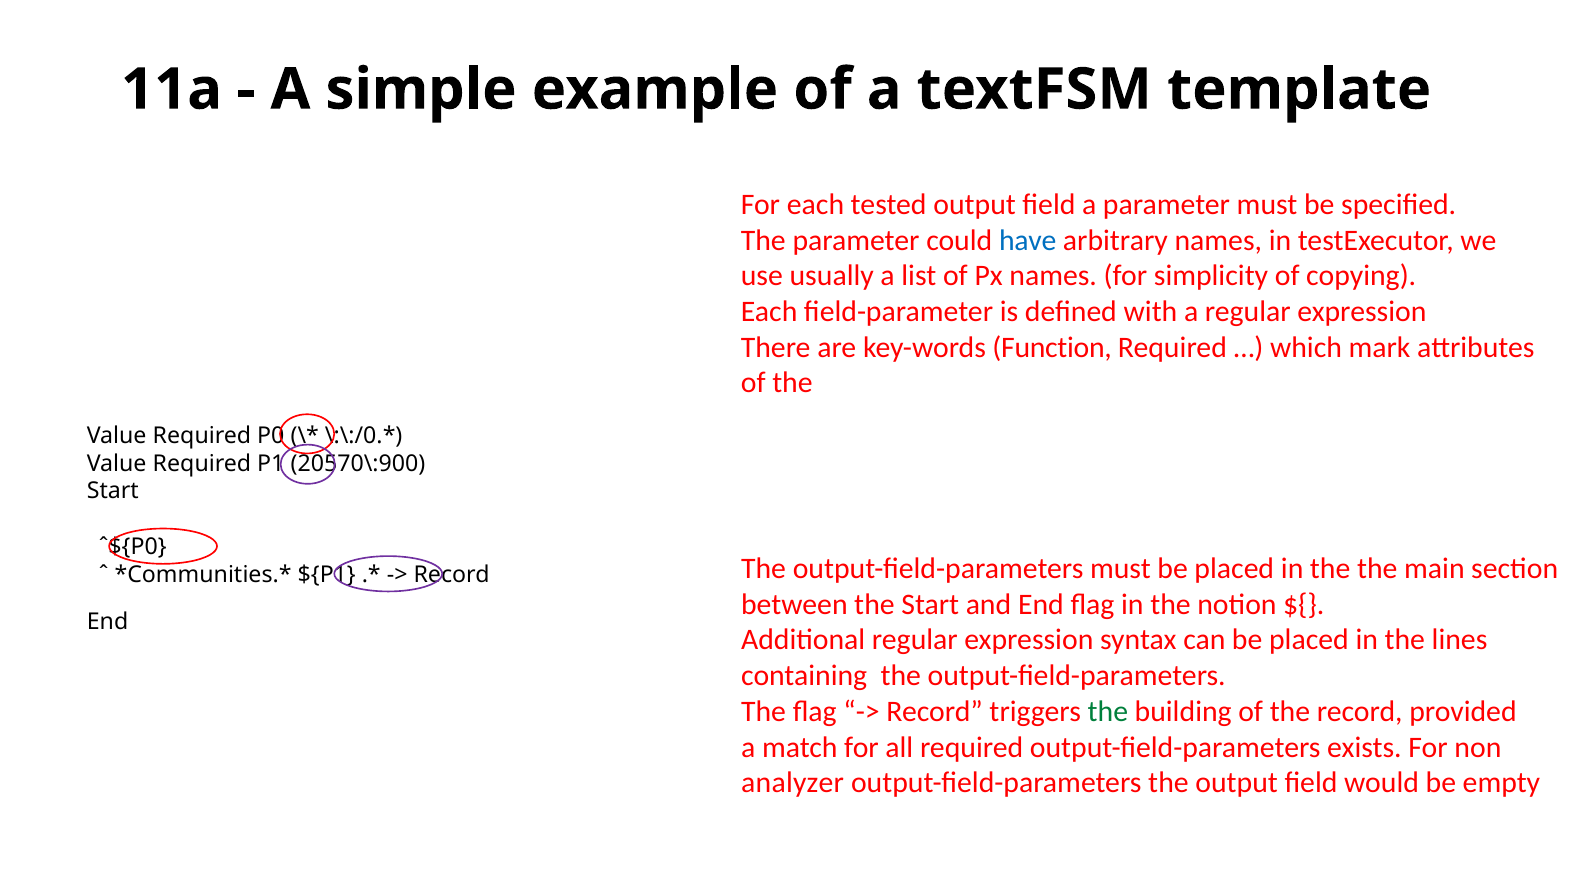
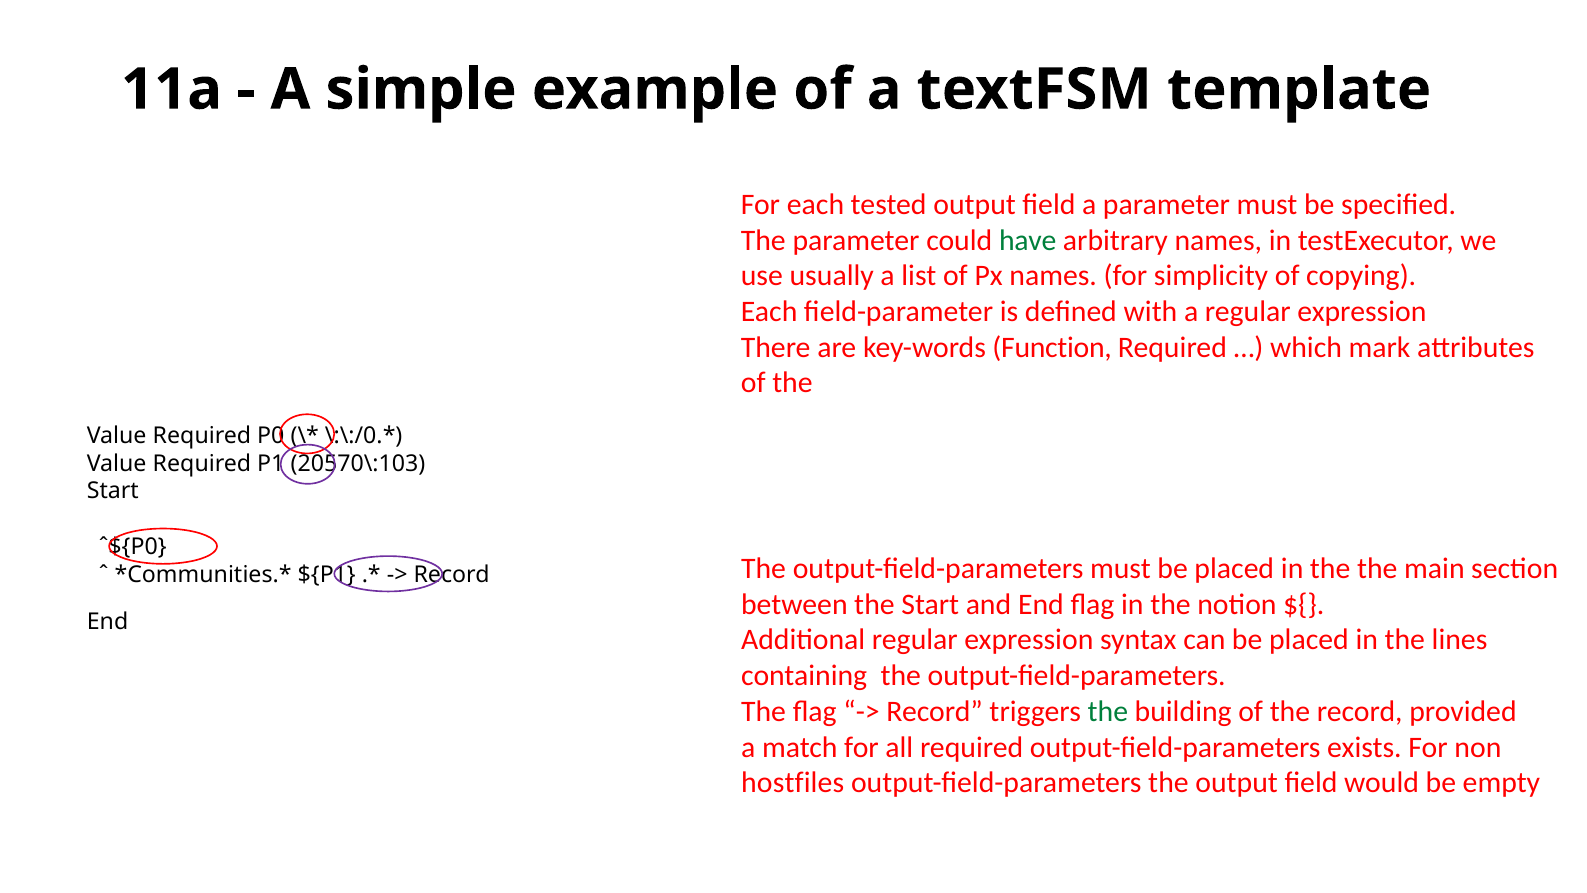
have colour: blue -> green
20570\:900: 20570\:900 -> 20570\:103
analyzer: analyzer -> hostfiles
